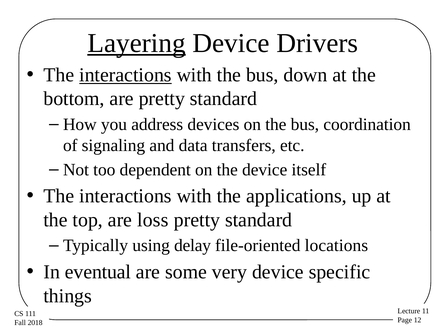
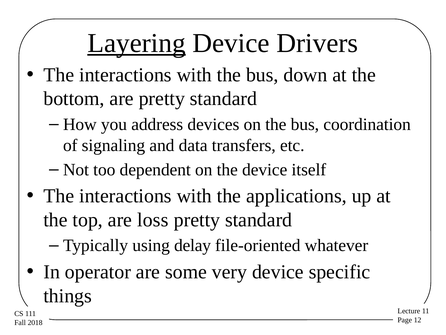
interactions at (125, 75) underline: present -> none
locations: locations -> whatever
eventual: eventual -> operator
